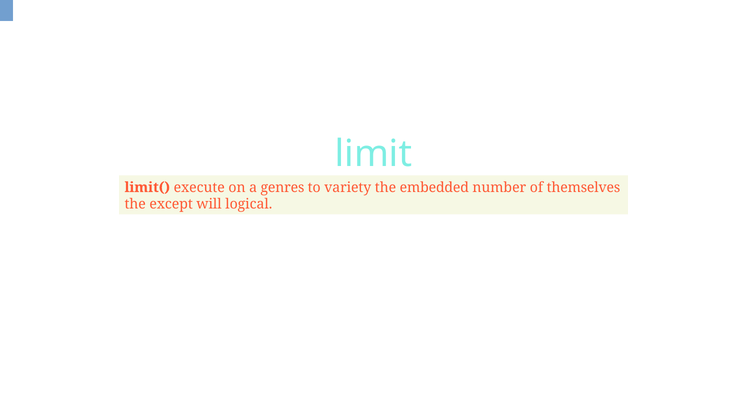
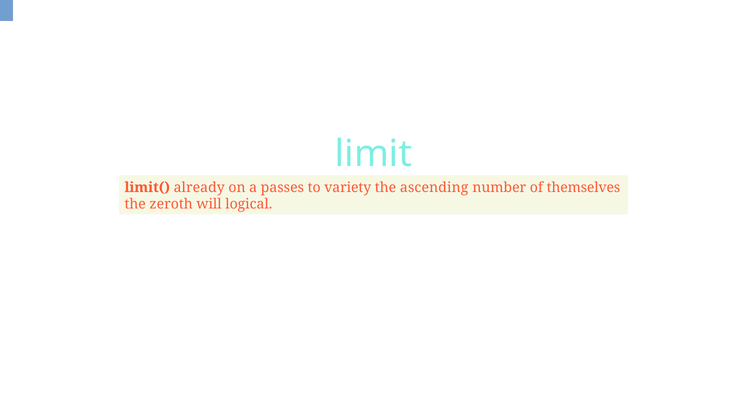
execute: execute -> already
genres: genres -> passes
embedded: embedded -> ascending
except: except -> zeroth
